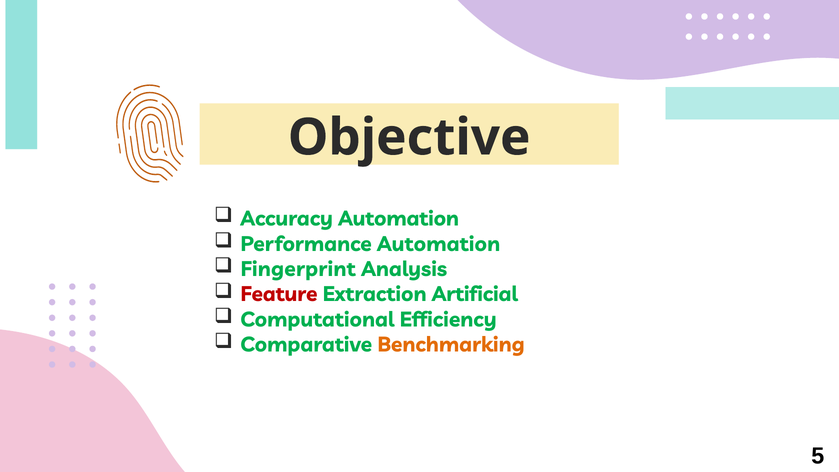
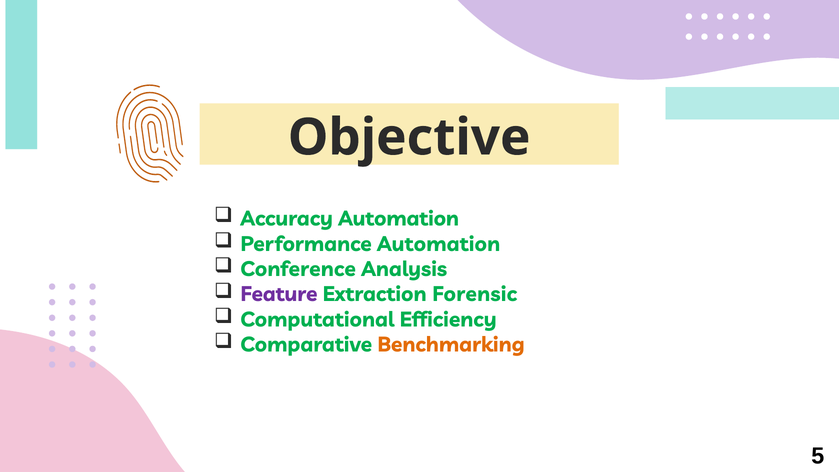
Fingerprint: Fingerprint -> Conference
Feature colour: red -> purple
Artificial: Artificial -> Forensic
